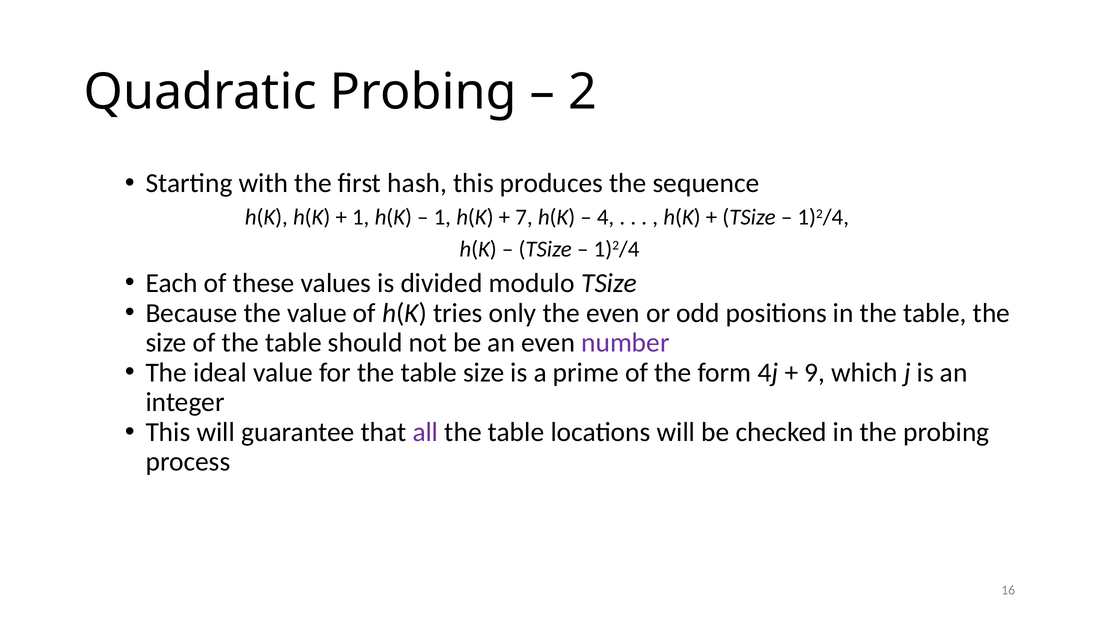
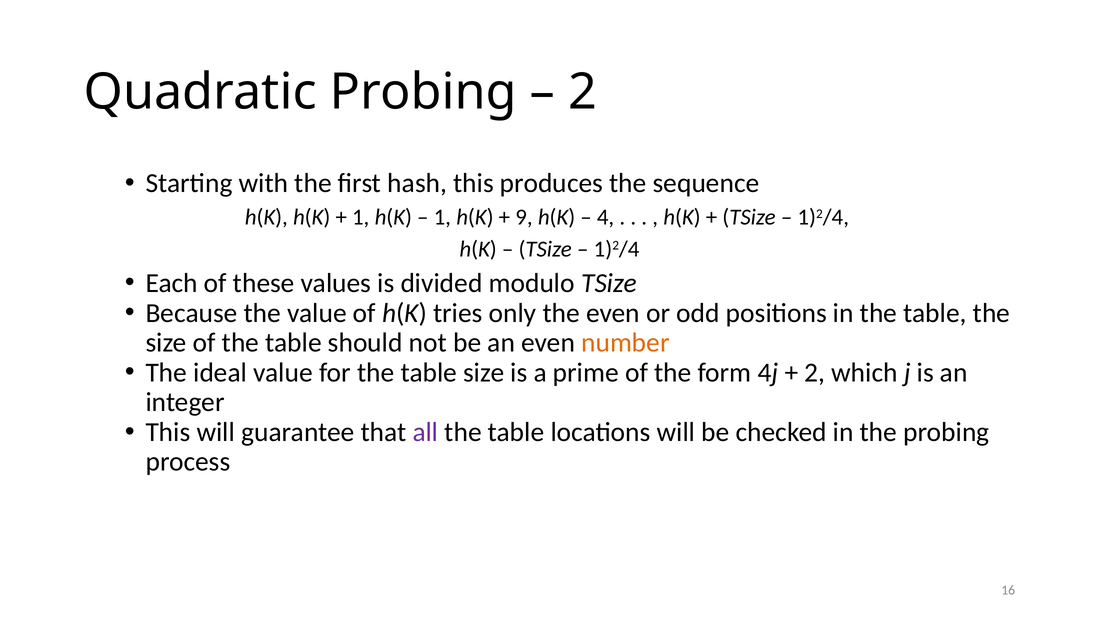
7: 7 -> 9
number colour: purple -> orange
9 at (815, 373): 9 -> 2
